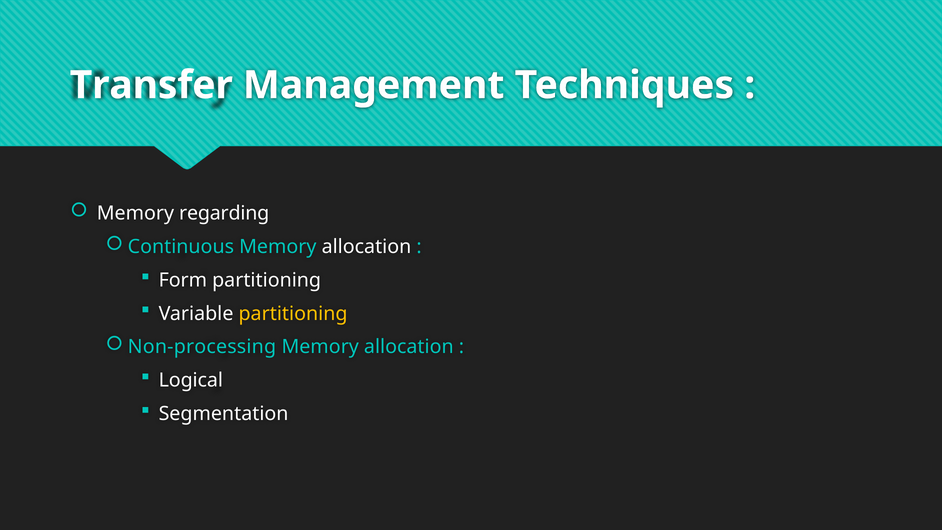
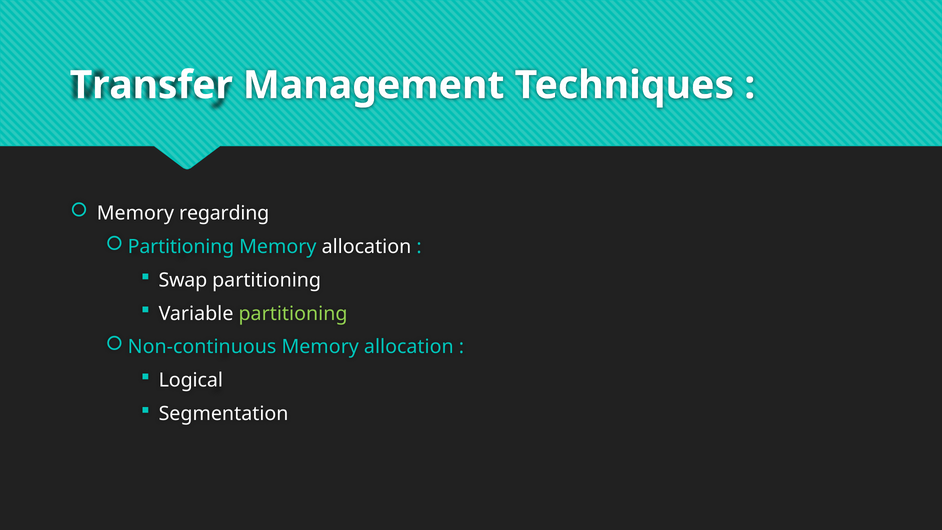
Continuous at (181, 247): Continuous -> Partitioning
Form: Form -> Swap
partitioning at (293, 314) colour: yellow -> light green
Non-processing: Non-processing -> Non-continuous
